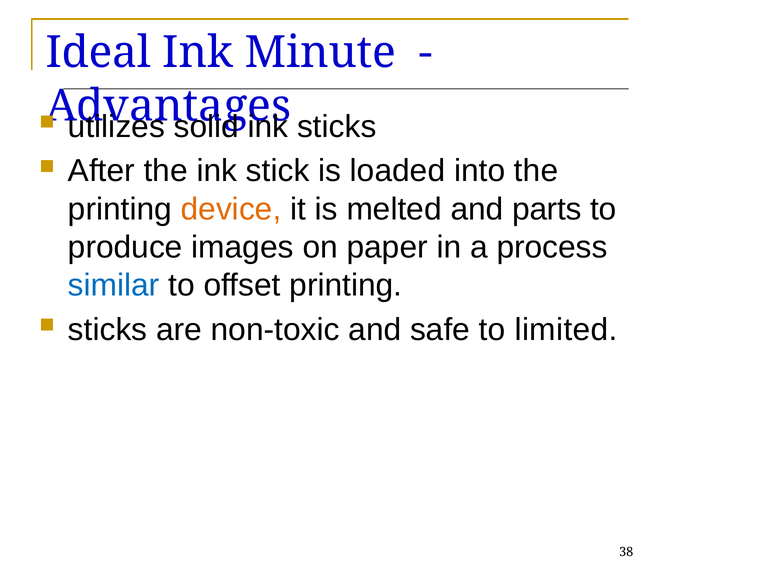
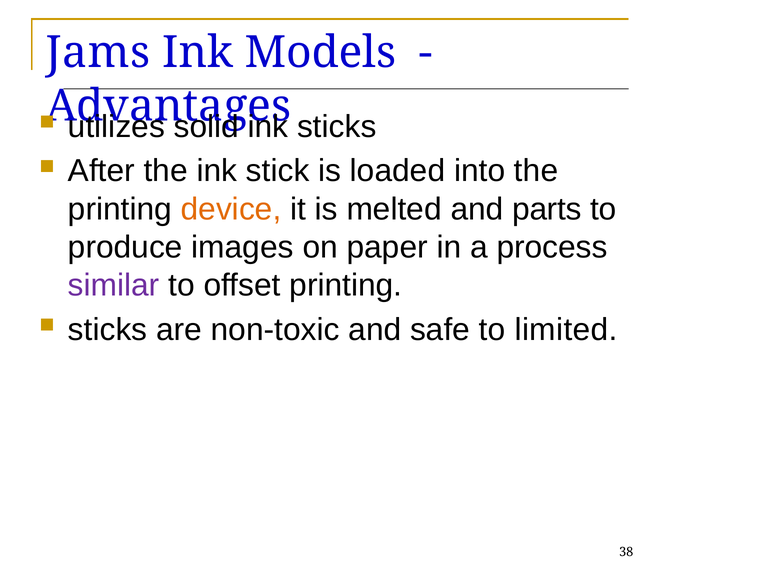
Ideal: Ideal -> Jams
Minute: Minute -> Models
similar colour: blue -> purple
